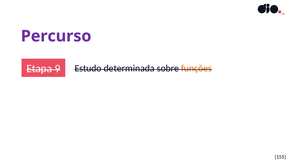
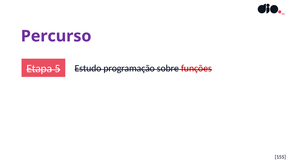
9: 9 -> 5
determinada: determinada -> programação
funções colour: orange -> red
